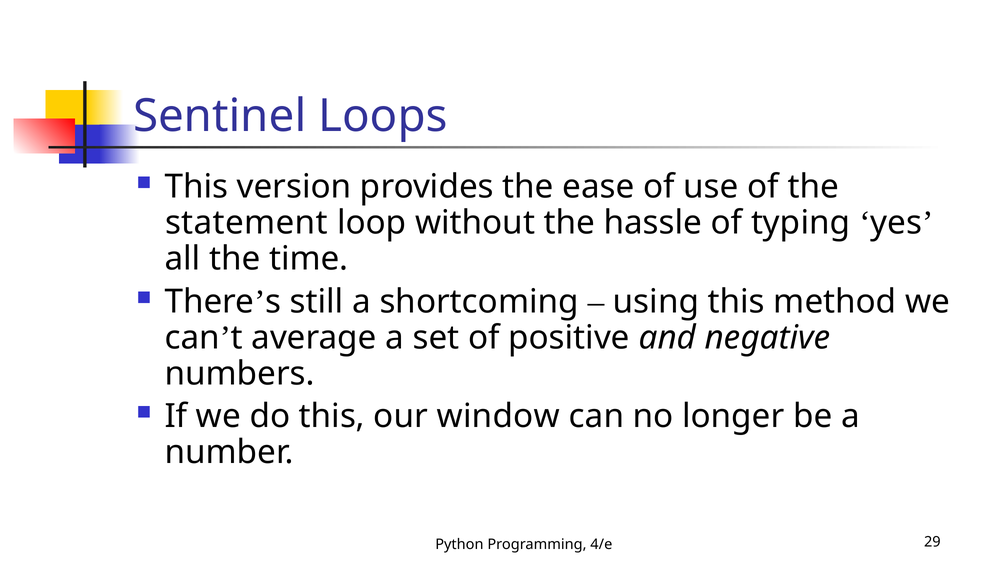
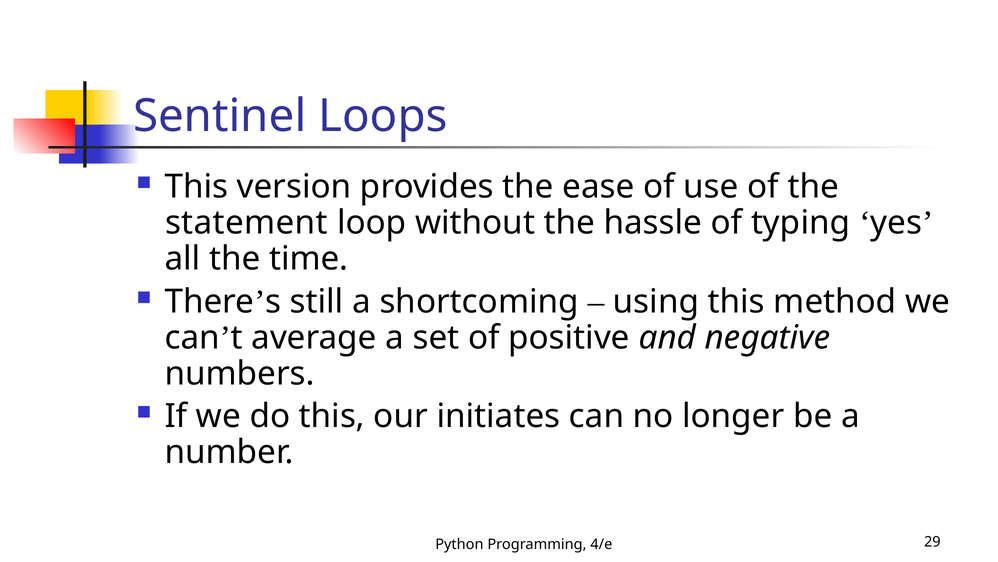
window: window -> initiates
